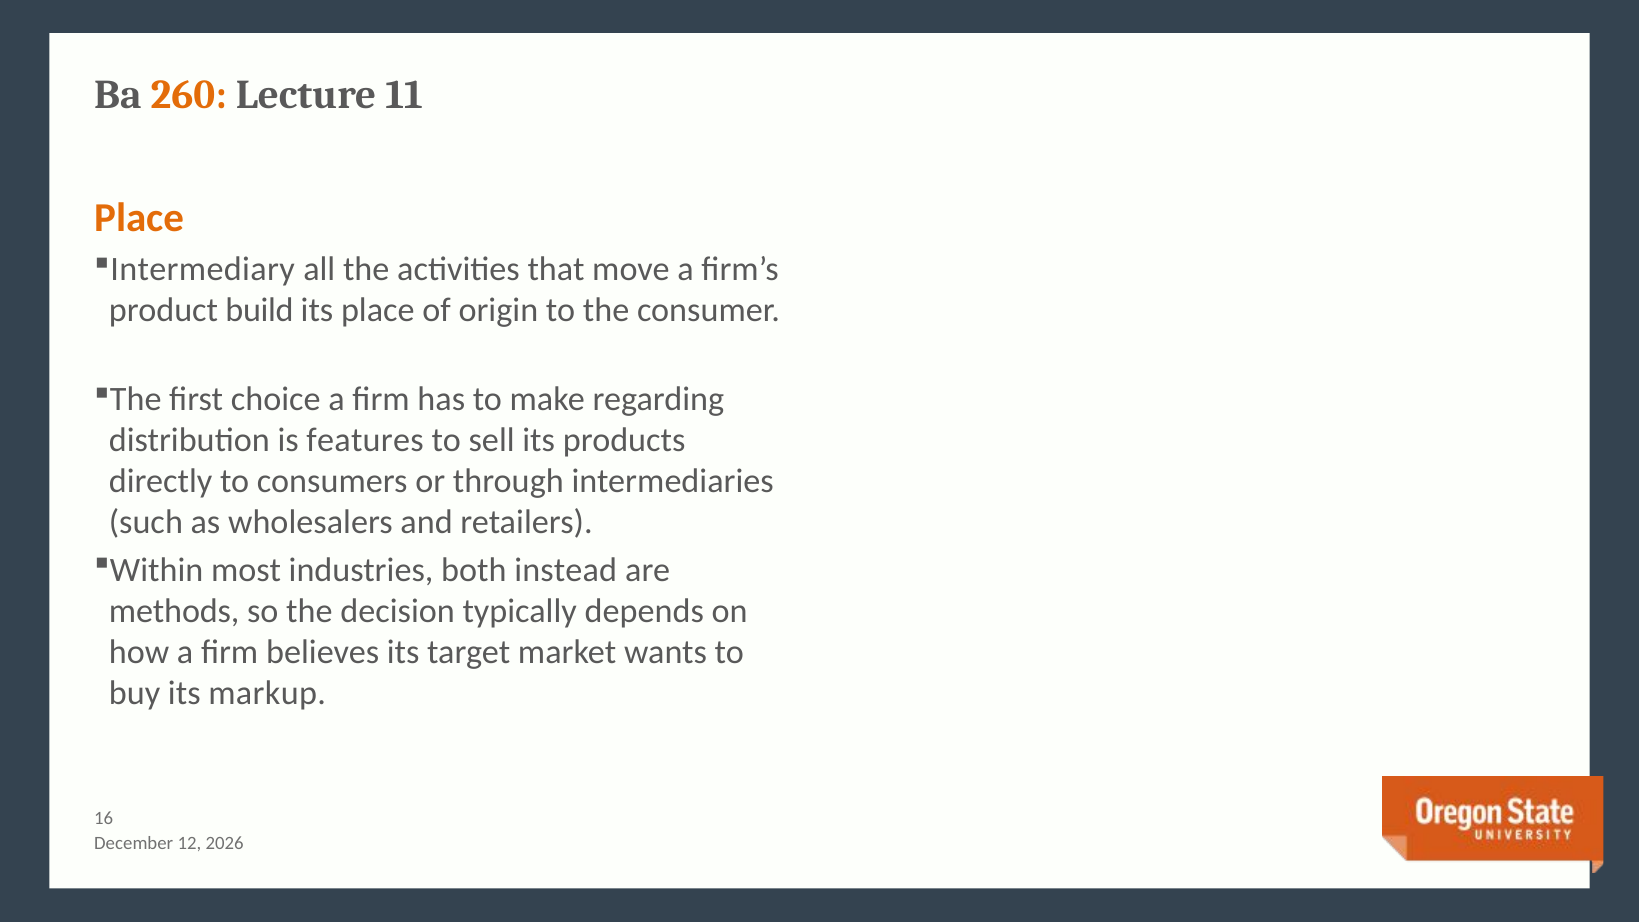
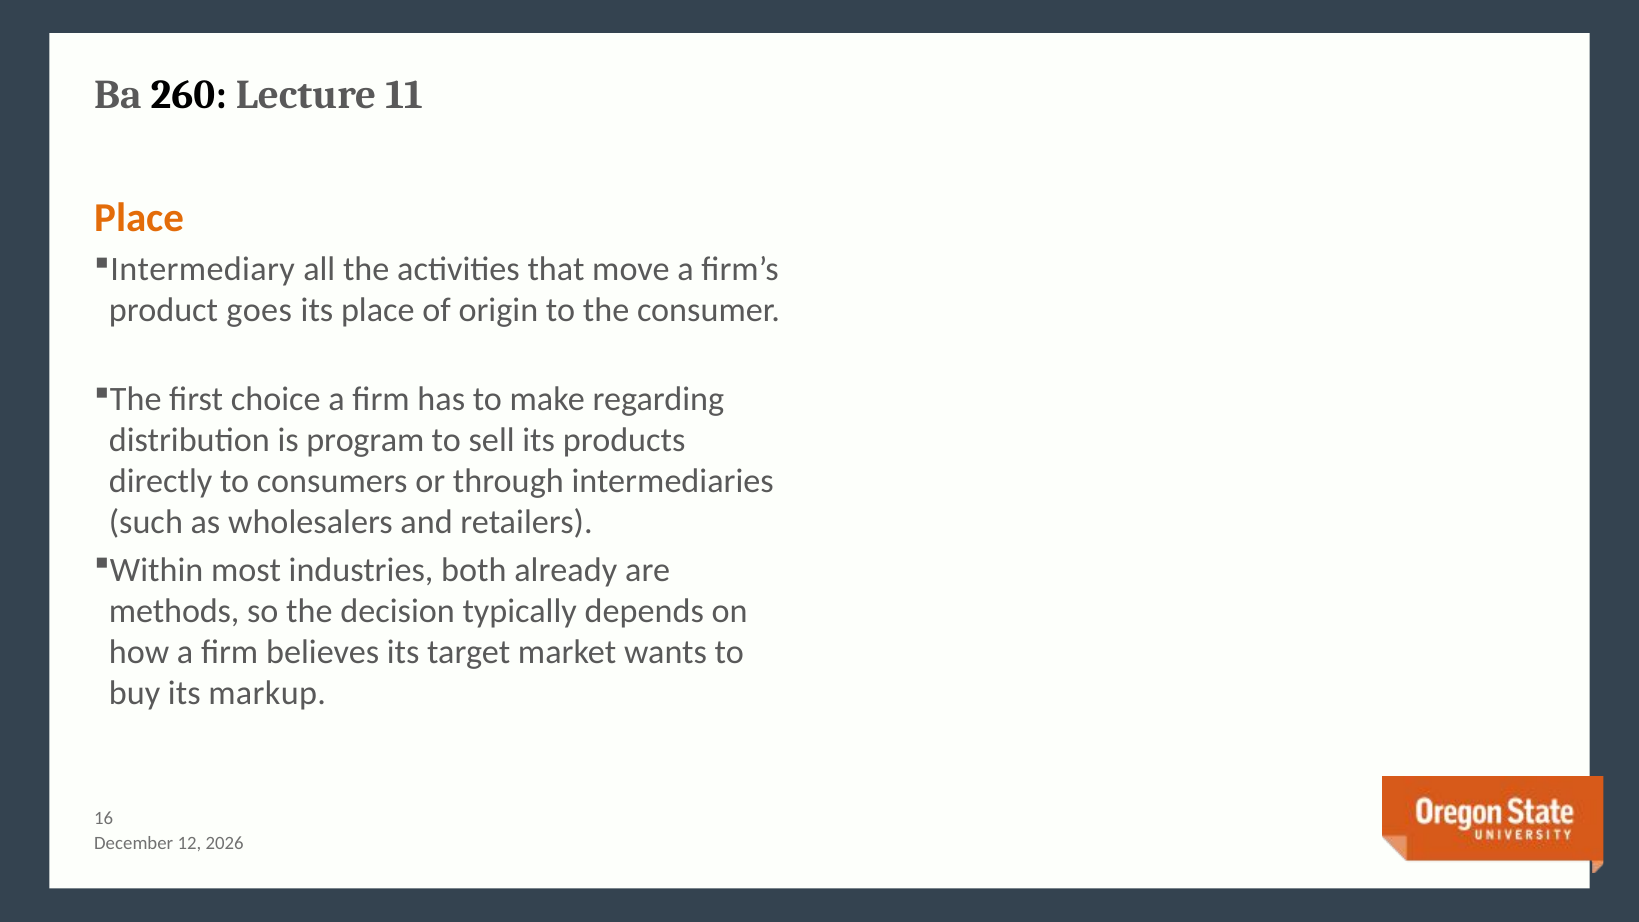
260 colour: orange -> black
build: build -> goes
features: features -> program
instead: instead -> already
